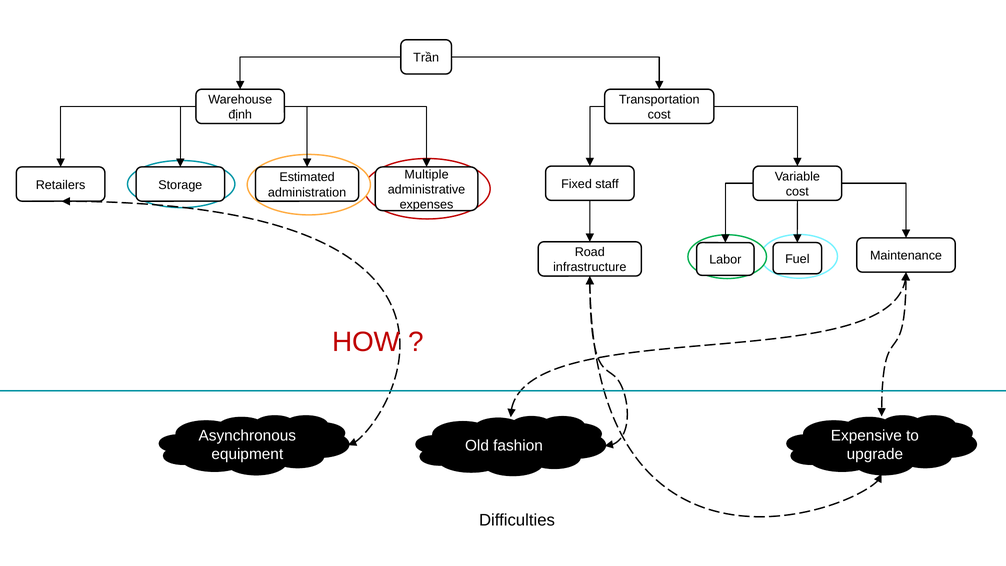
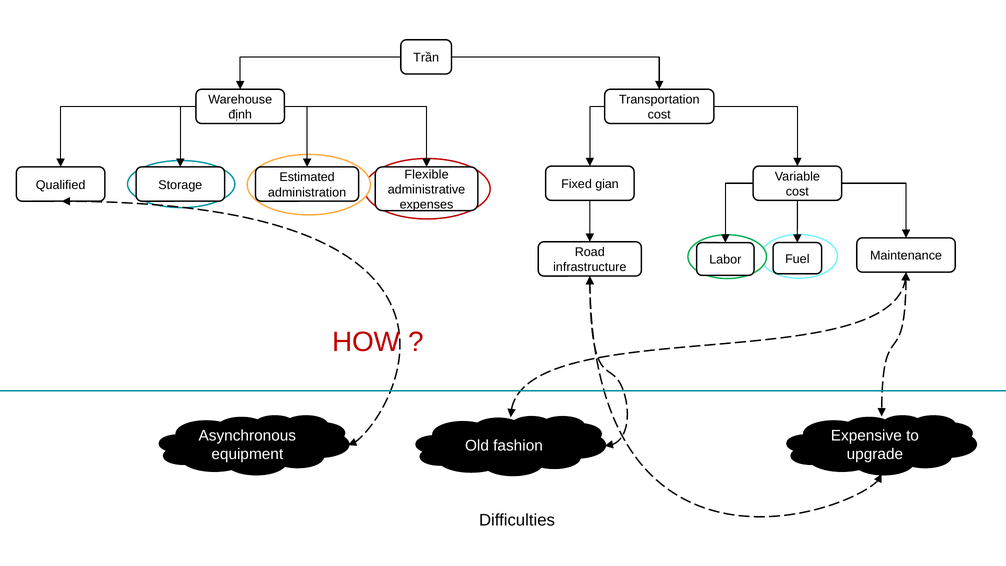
Multiple: Multiple -> Flexible
staff: staff -> gian
Retailers: Retailers -> Qualified
